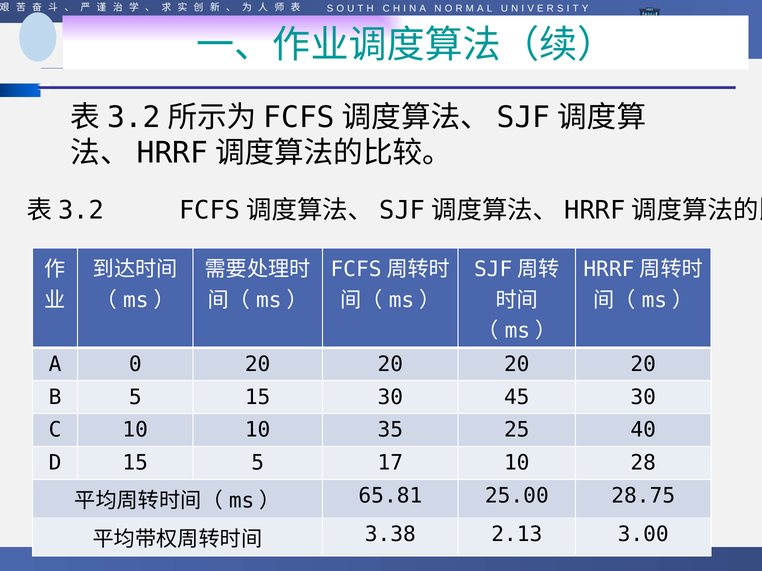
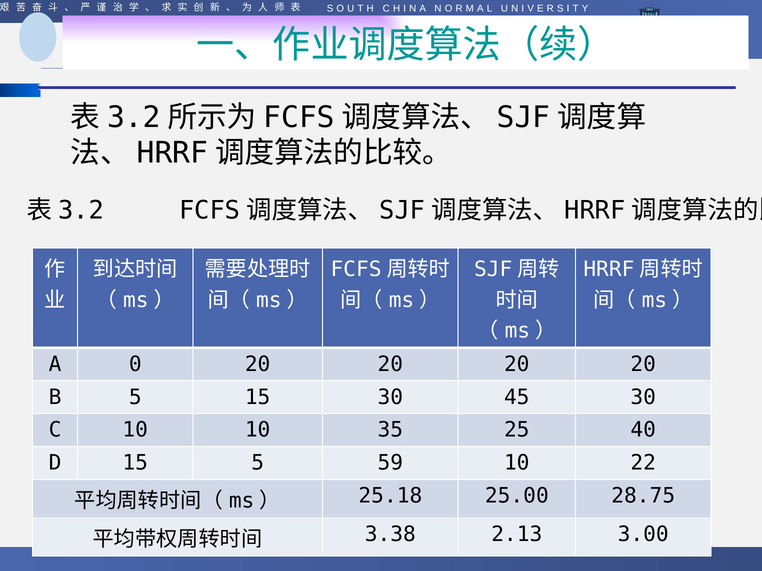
17: 17 -> 59
28: 28 -> 22
65.81: 65.81 -> 25.18
